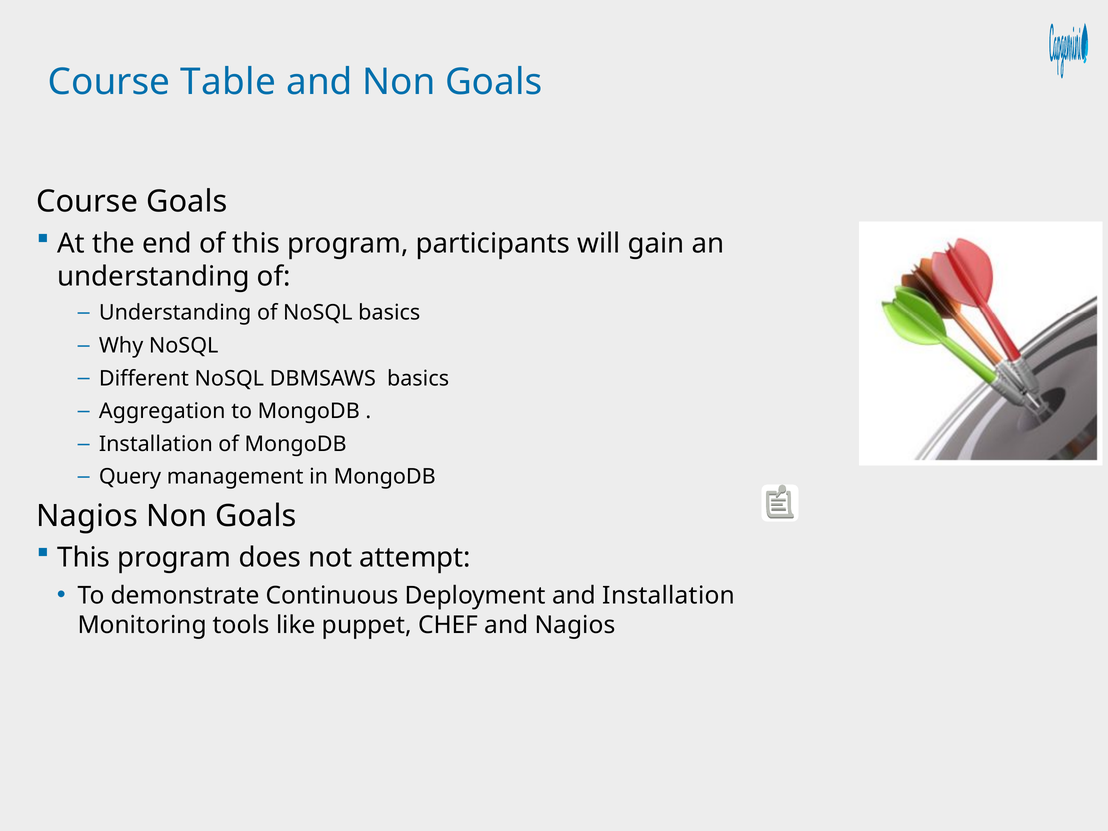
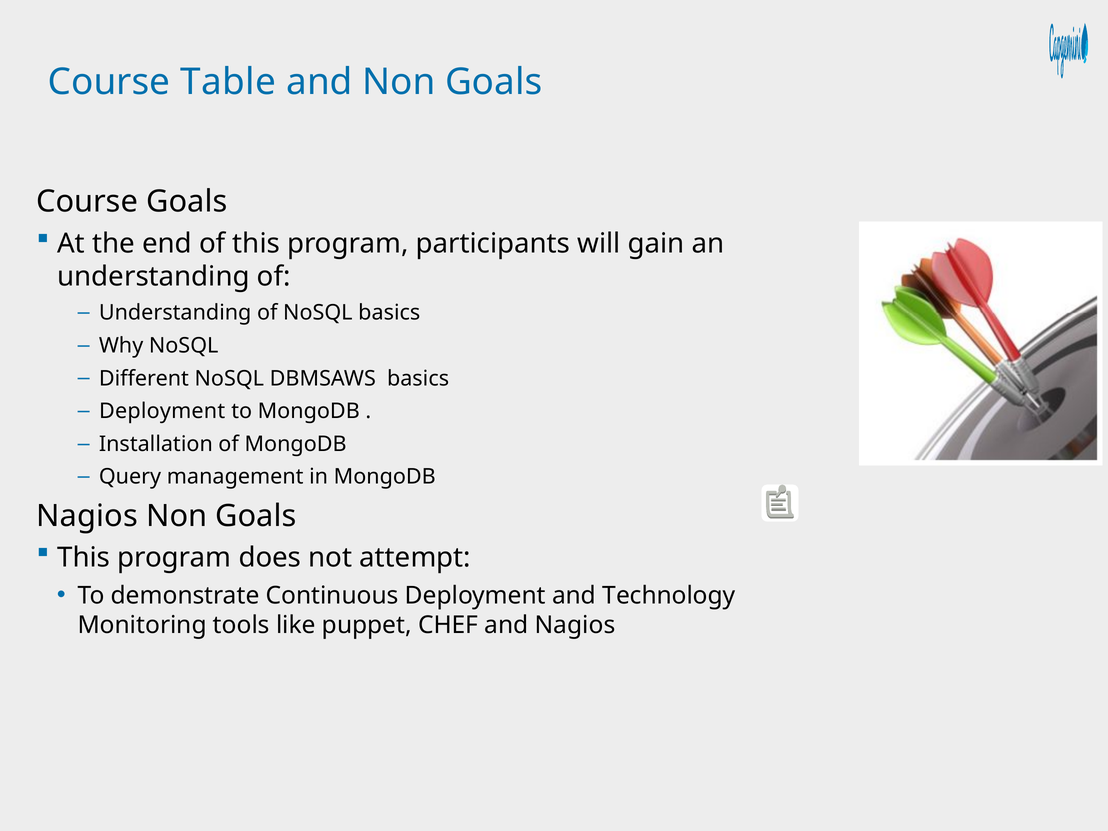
Aggregation at (162, 411): Aggregation -> Deployment
and Installation: Installation -> Technology
